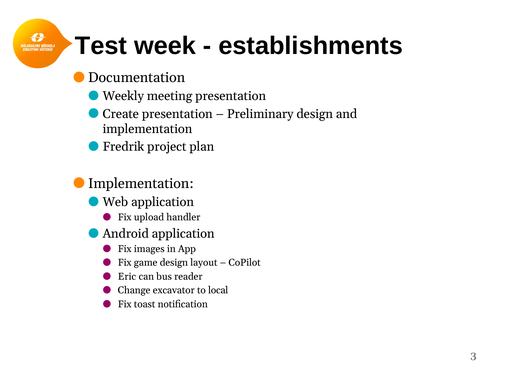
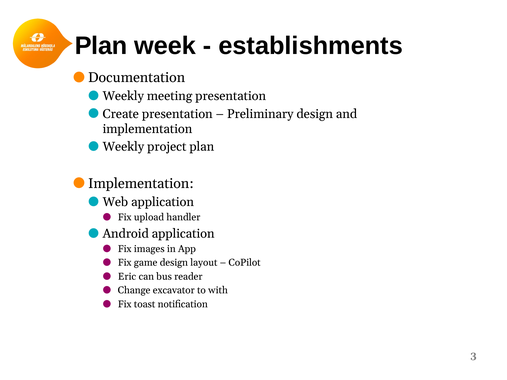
Test at (101, 46): Test -> Plan
Fredrik at (123, 147): Fredrik -> Weekly
local: local -> with
